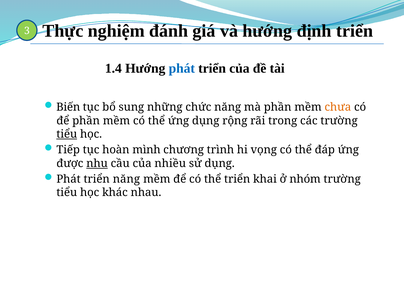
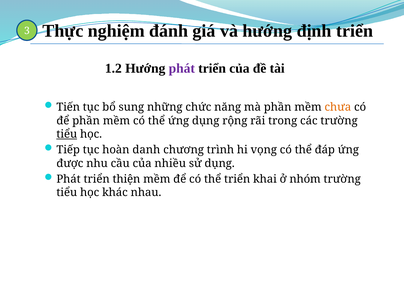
1.4: 1.4 -> 1.2
phát at (182, 68) colour: blue -> purple
Biến: Biến -> Tiến
mình: mình -> danh
nhu underline: present -> none
triển năng: năng -> thiện
